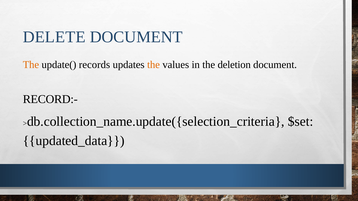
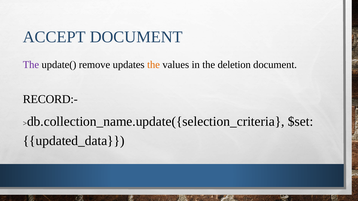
DELETE: DELETE -> ACCEPT
The at (31, 65) colour: orange -> purple
records: records -> remove
